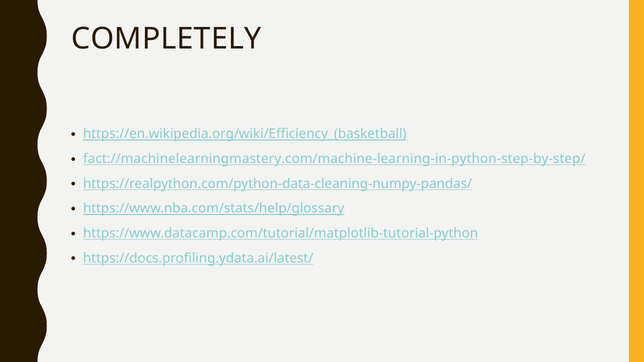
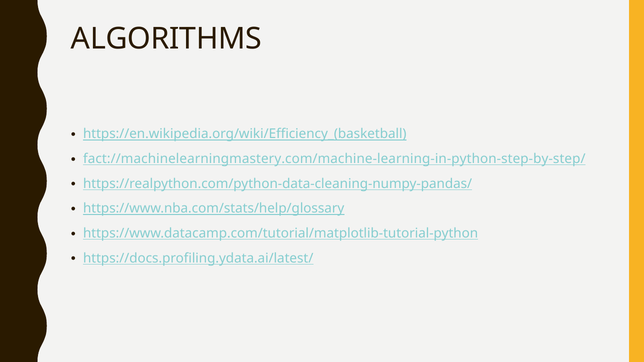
COMPLETELY: COMPLETELY -> ALGORITHMS
